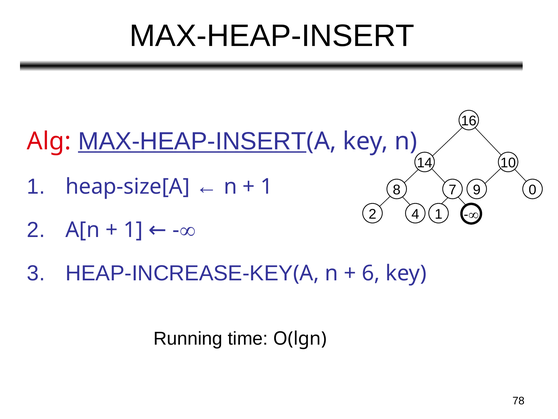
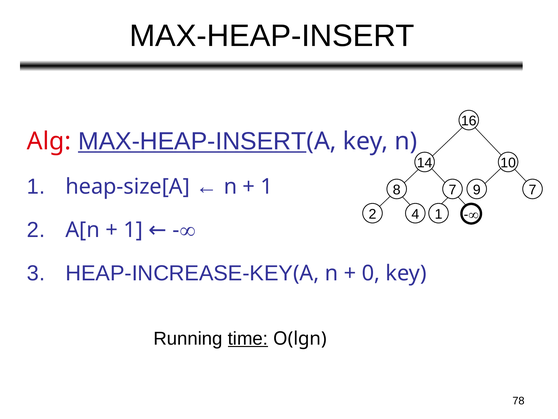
9 0: 0 -> 7
6: 6 -> 0
time underline: none -> present
